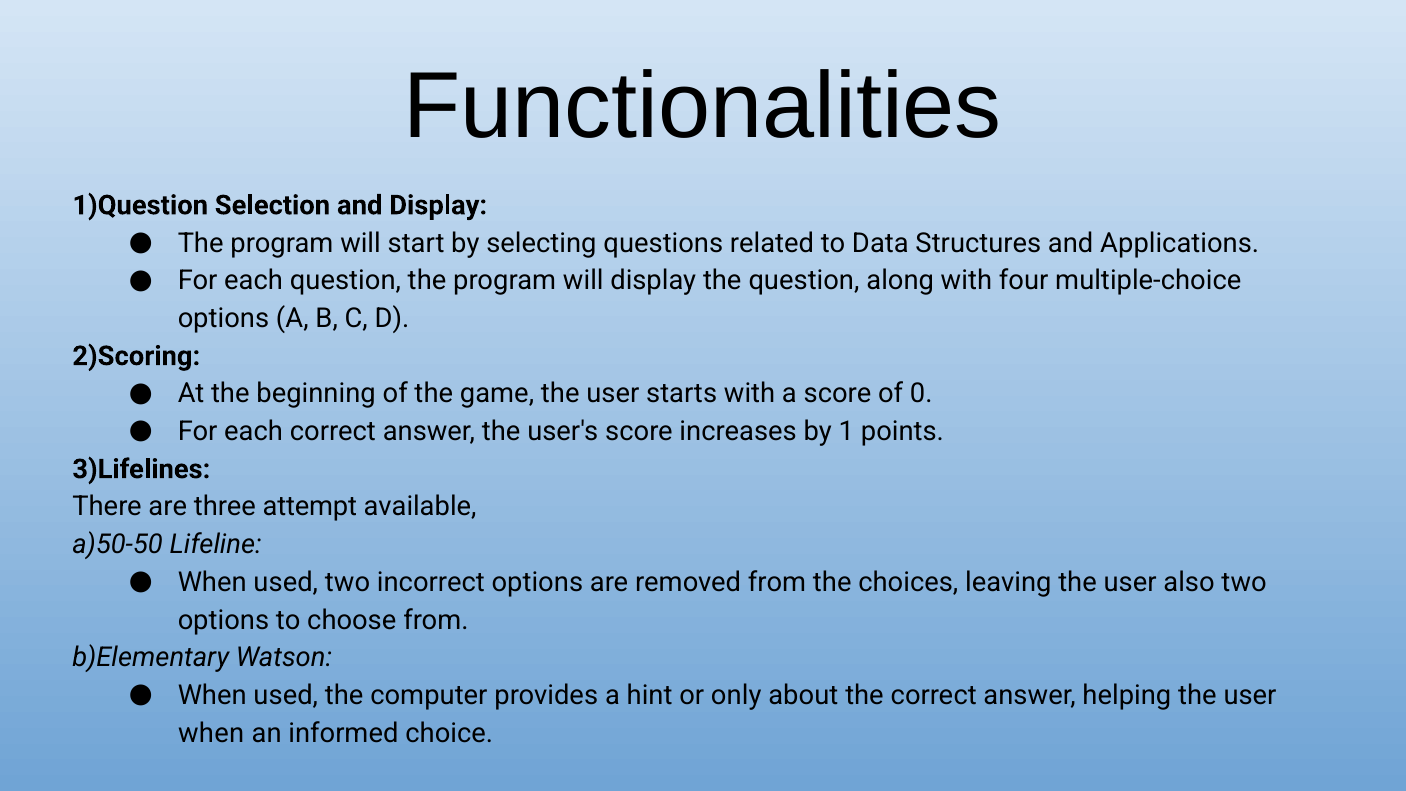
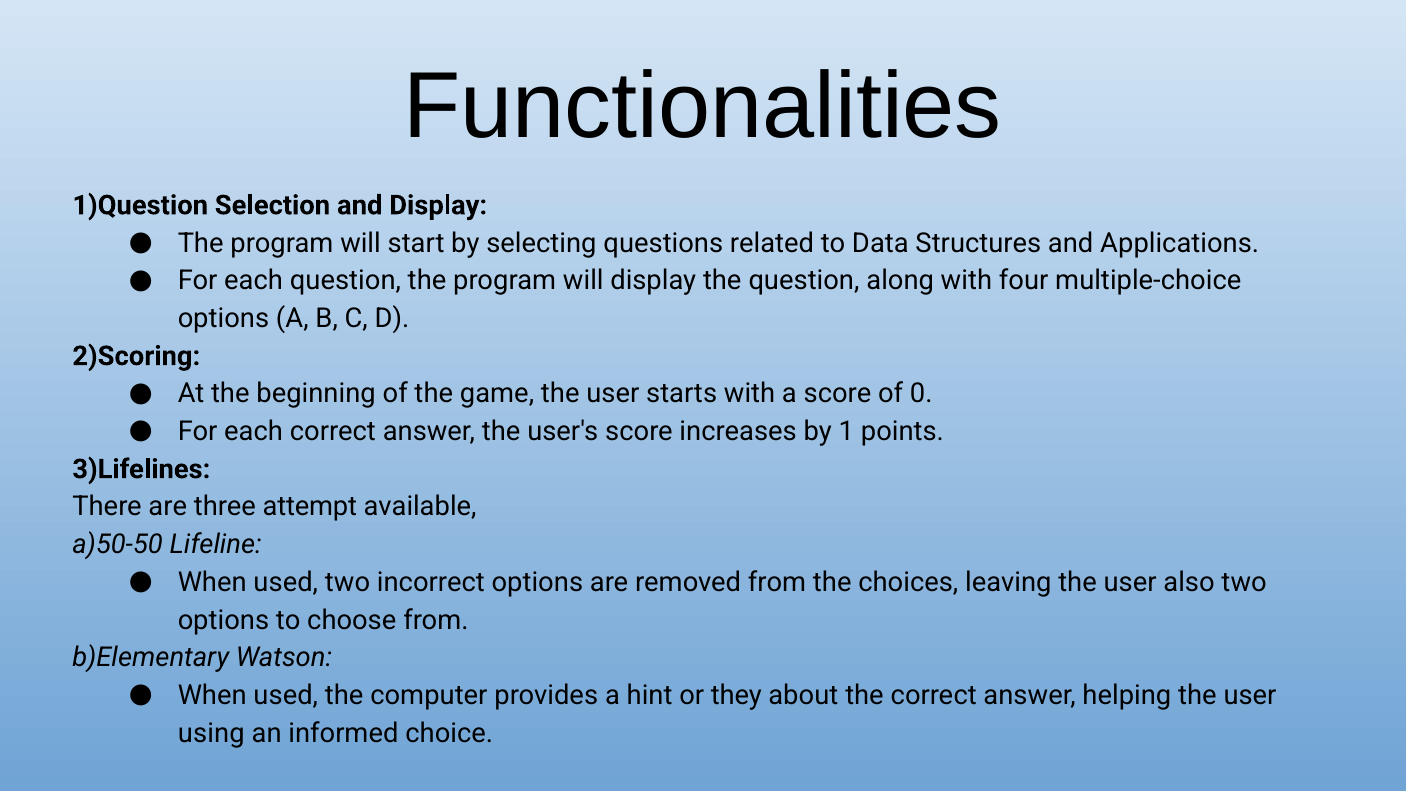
only: only -> they
when at (211, 733): when -> using
